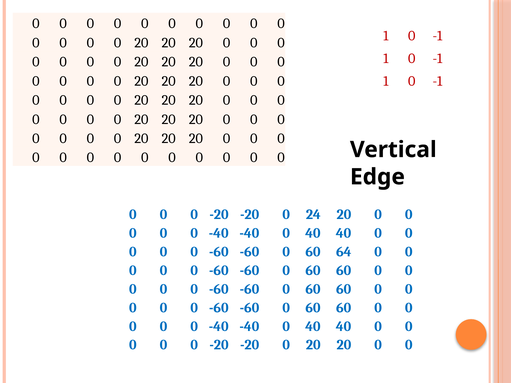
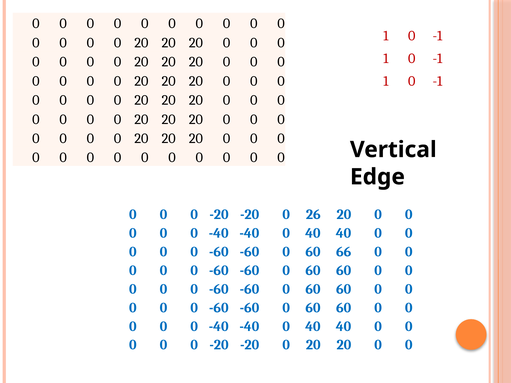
24: 24 -> 26
64: 64 -> 66
